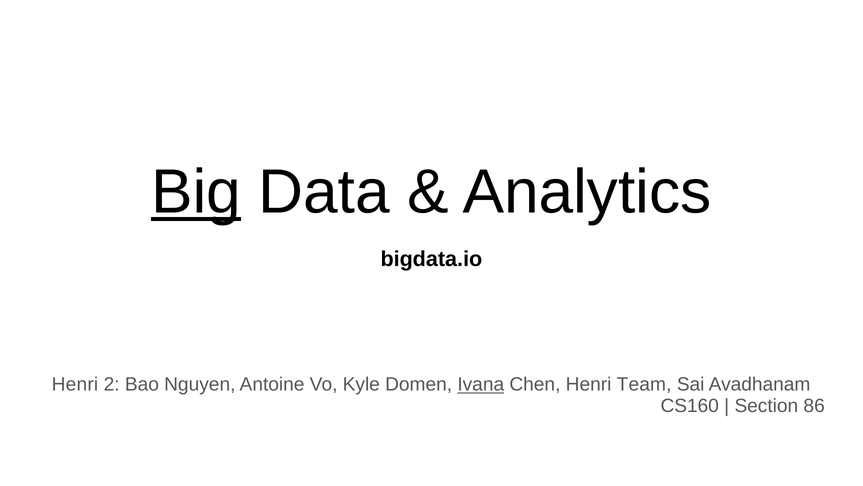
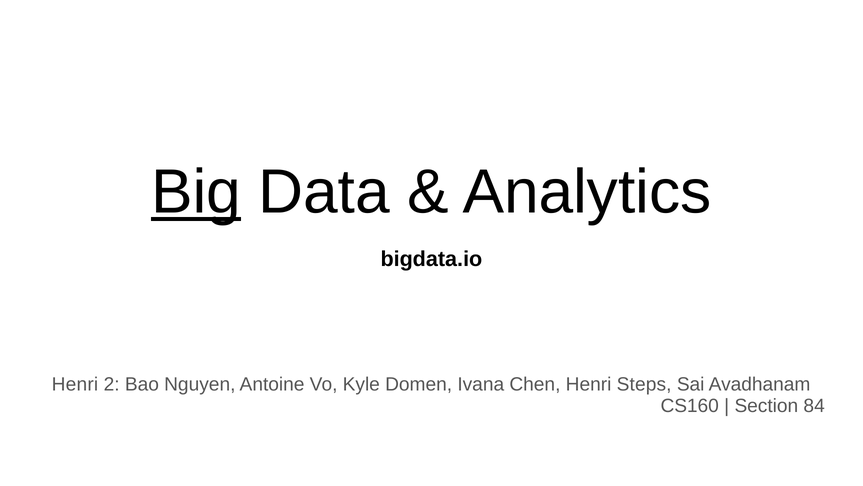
Ivana underline: present -> none
Team: Team -> Steps
86: 86 -> 84
